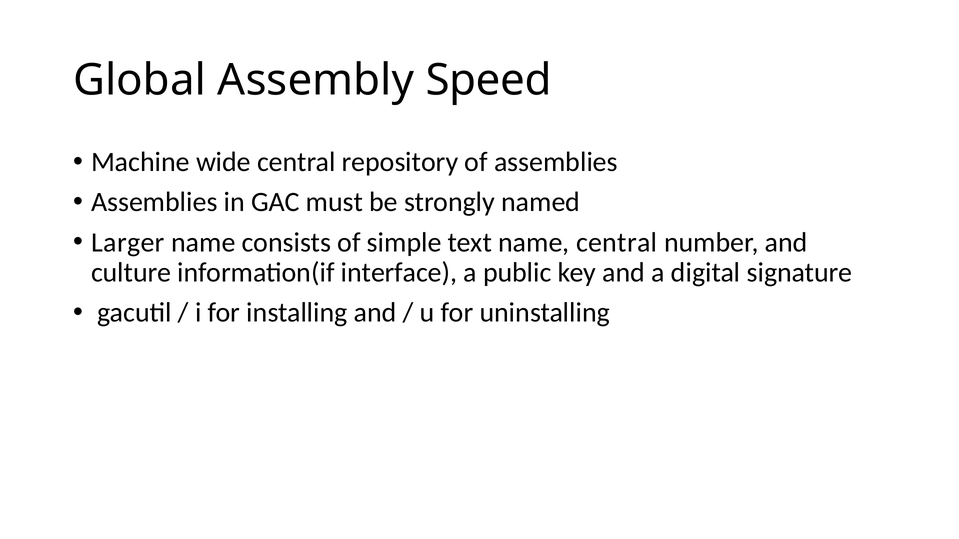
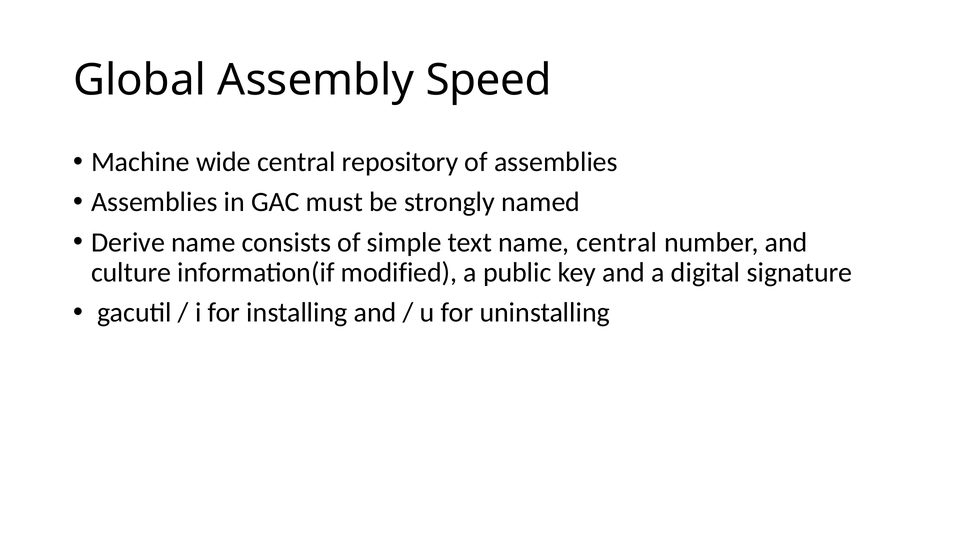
Larger: Larger -> Derive
interface: interface -> modified
